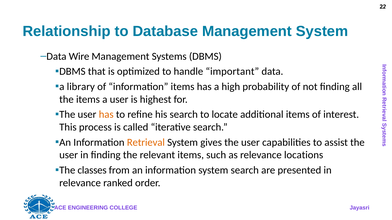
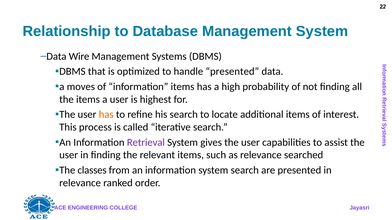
handle important: important -> presented
library: library -> moves
Retrieval colour: orange -> purple
locations: locations -> searched
